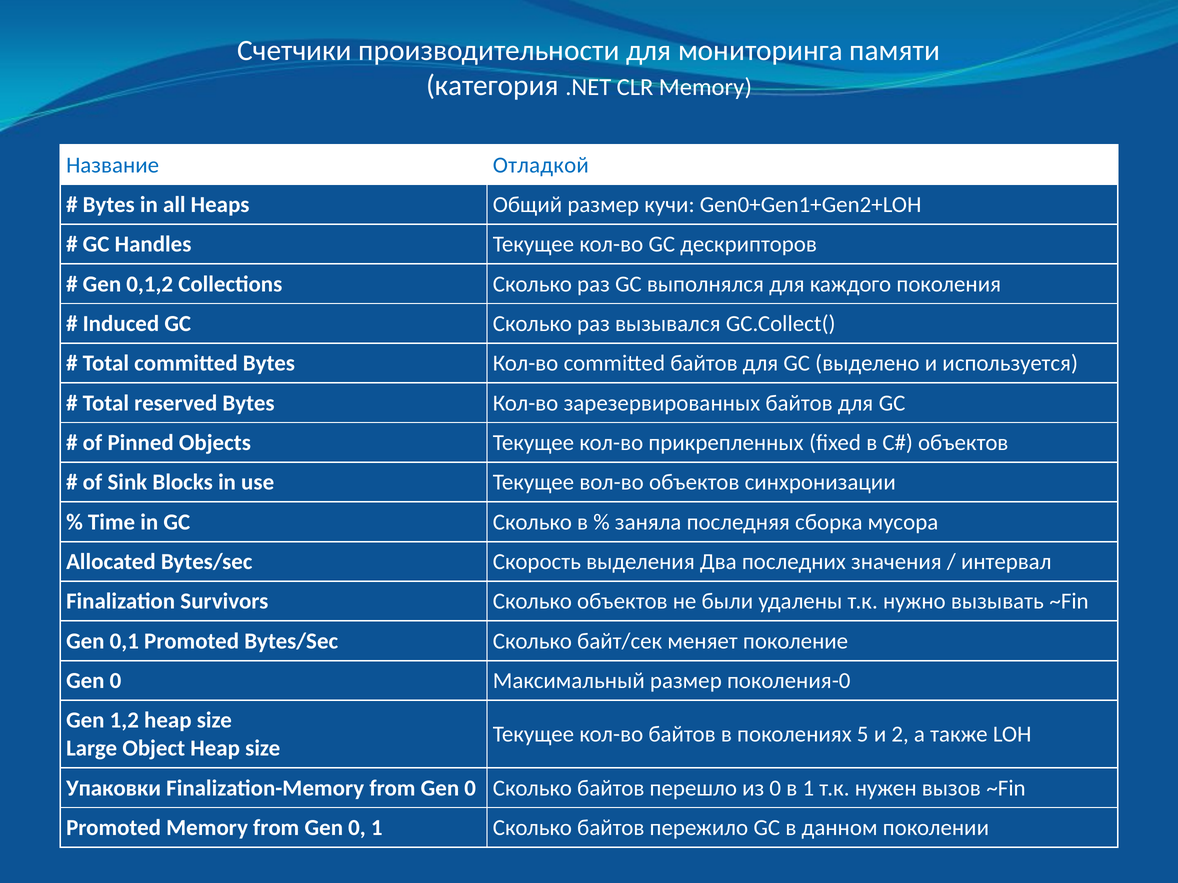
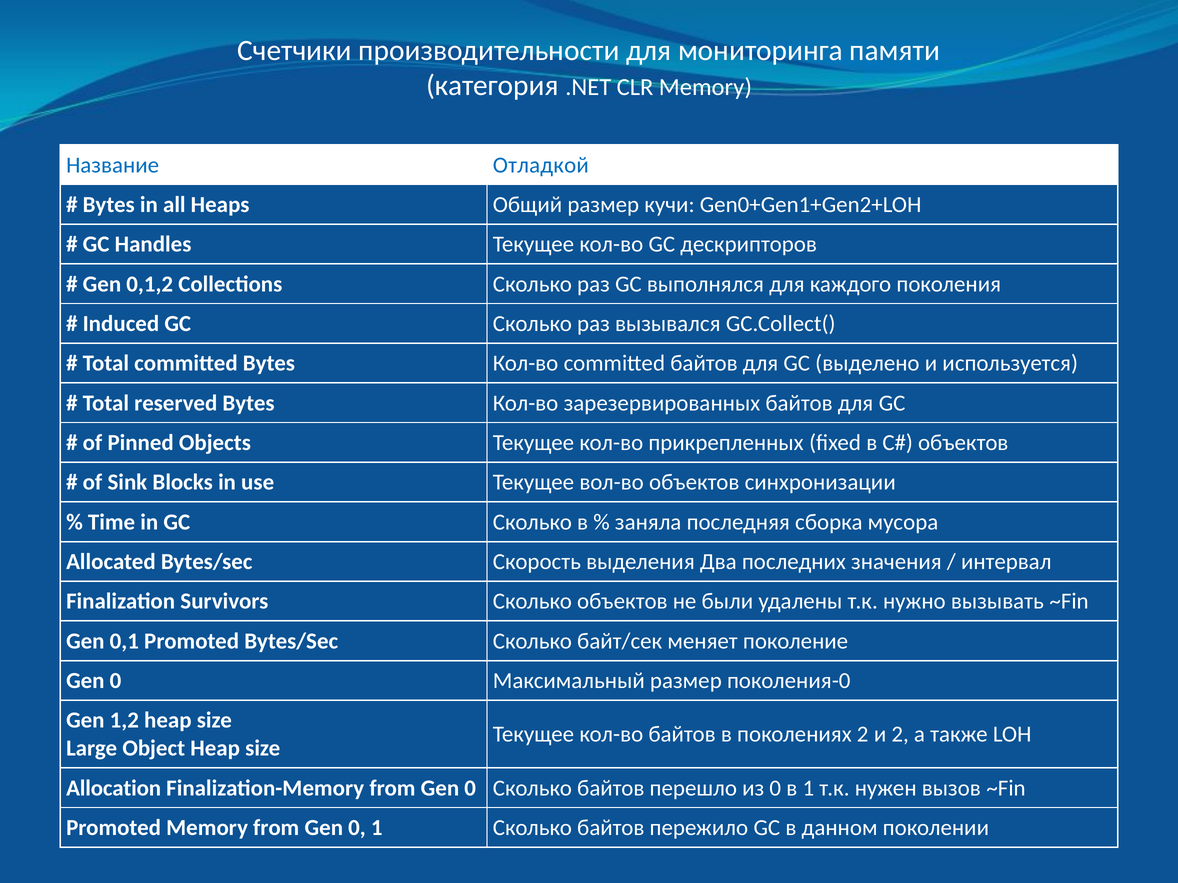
поколениях 5: 5 -> 2
Упаковки: Упаковки -> Allocation
